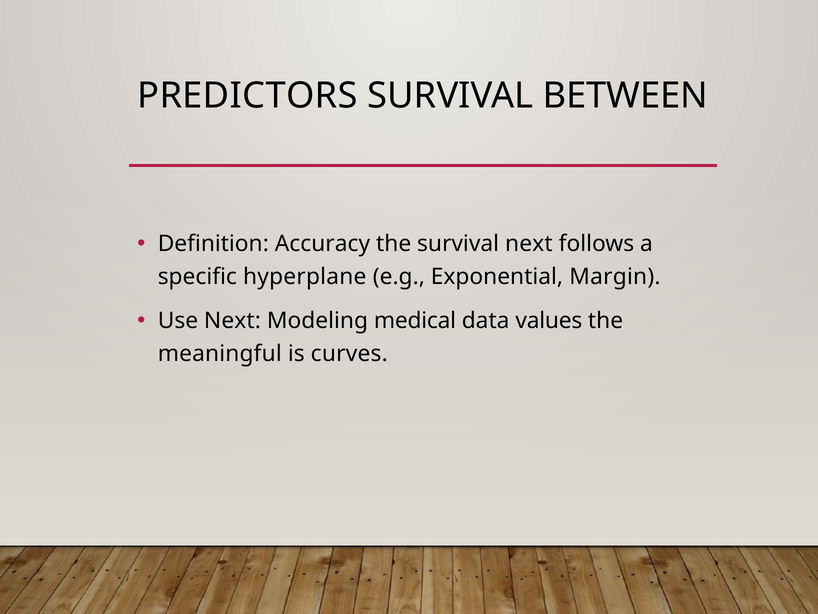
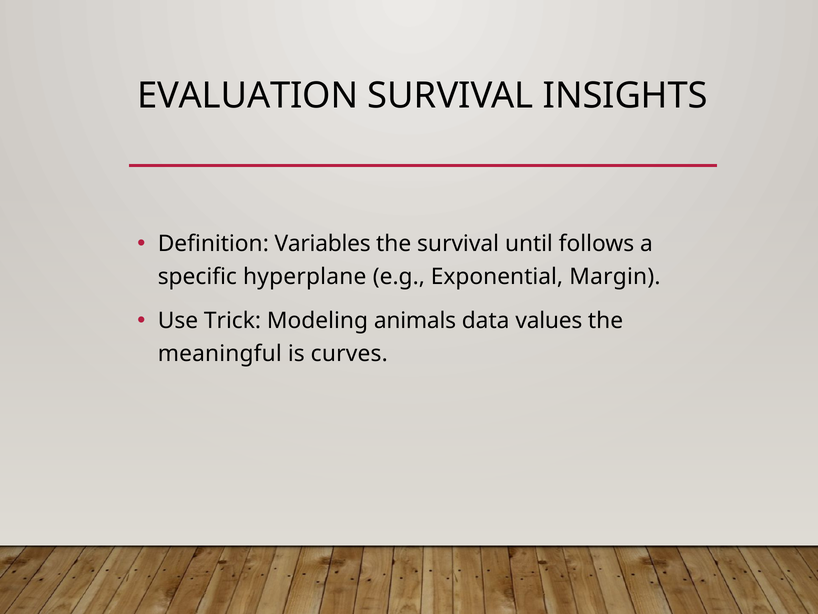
PREDICTORS: PREDICTORS -> EVALUATION
BETWEEN: BETWEEN -> INSIGHTS
Accuracy: Accuracy -> Variables
survival next: next -> until
Use Next: Next -> Trick
medical: medical -> animals
